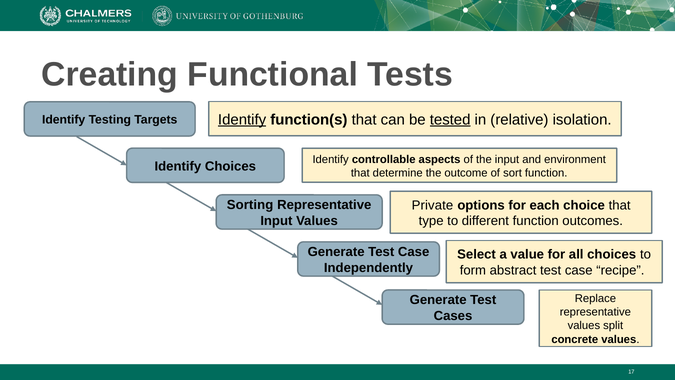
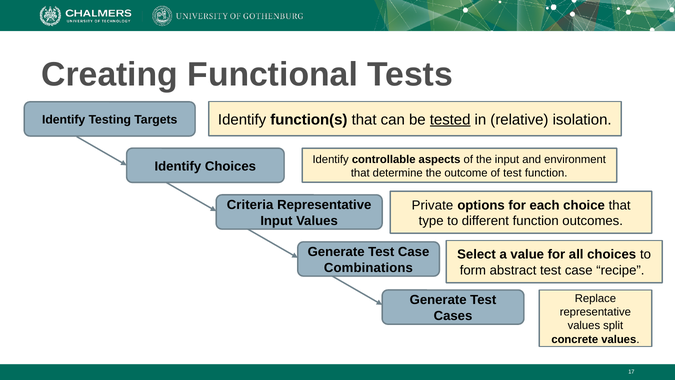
Identify at (242, 120) underline: present -> none
of sort: sort -> test
Sorting: Sorting -> Criteria
Independently: Independently -> Combinations
